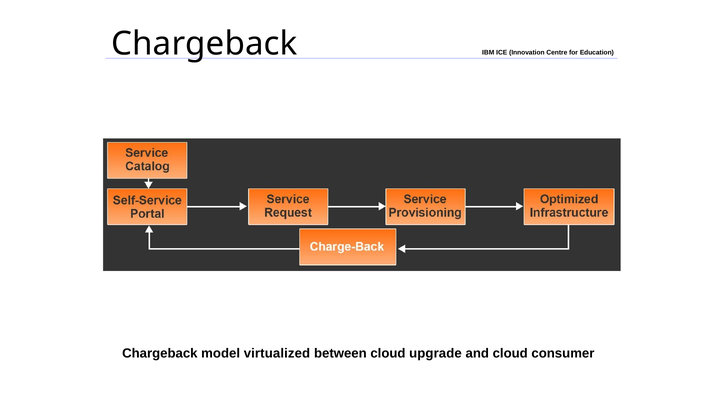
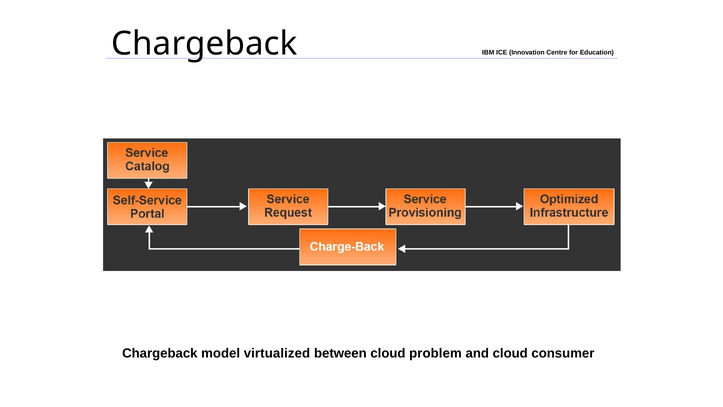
upgrade: upgrade -> problem
